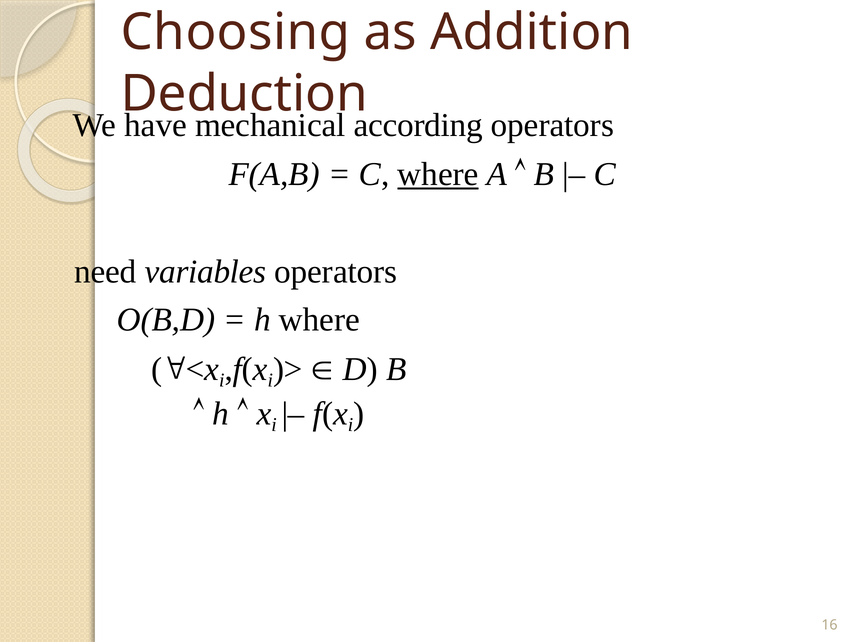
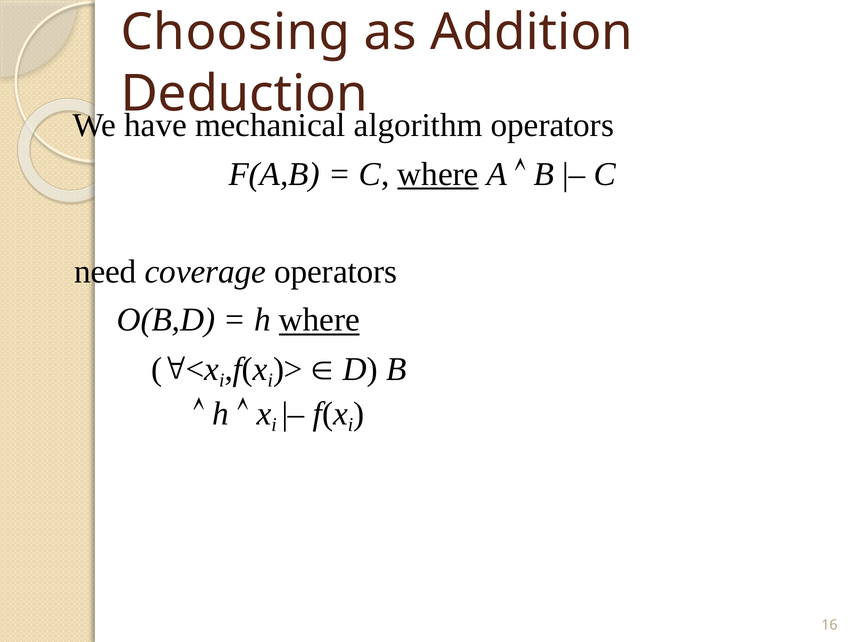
according: according -> algorithm
variables: variables -> coverage
where at (319, 320) underline: none -> present
